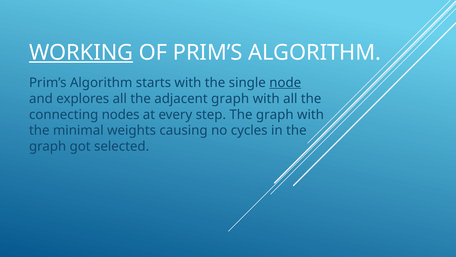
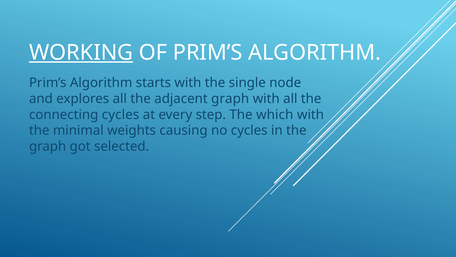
node underline: present -> none
connecting nodes: nodes -> cycles
step The graph: graph -> which
